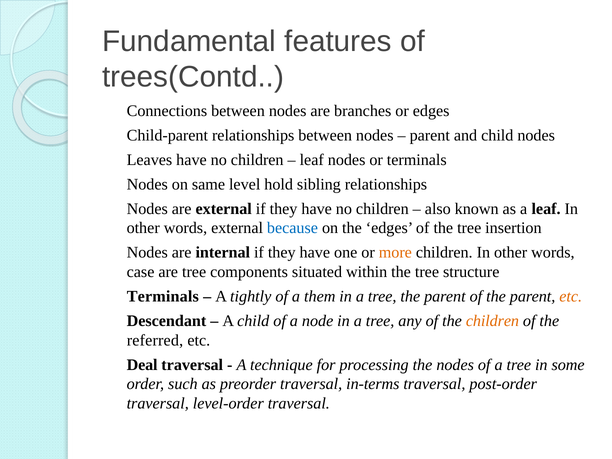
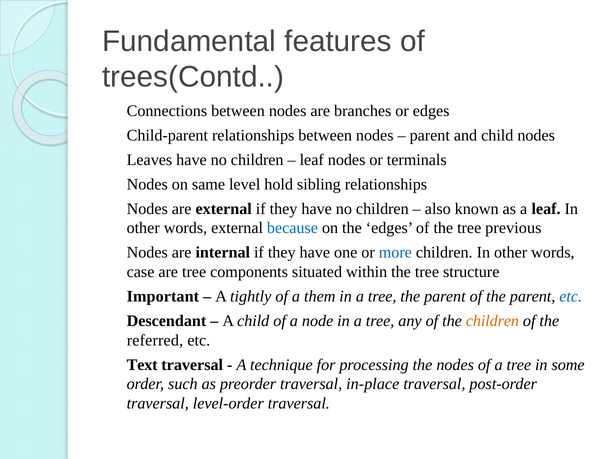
insertion: insertion -> previous
more colour: orange -> blue
Terminals at (163, 296): Terminals -> Important
etc at (571, 296) colour: orange -> blue
Deal: Deal -> Text
in-terms: in-terms -> in-place
